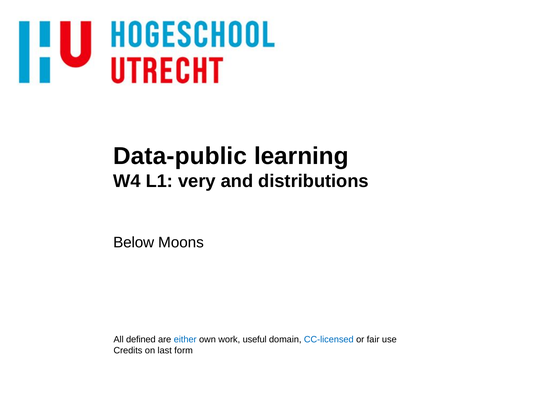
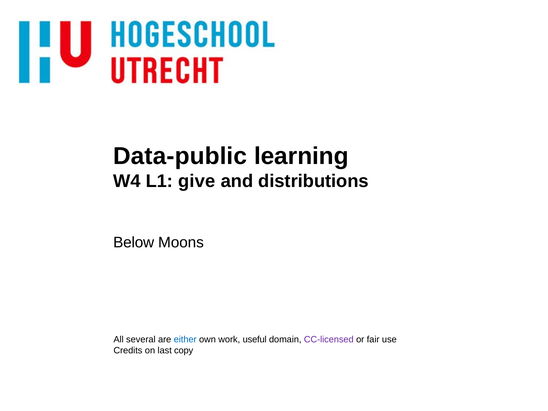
very: very -> give
defined: defined -> several
CC-licensed colour: blue -> purple
form: form -> copy
